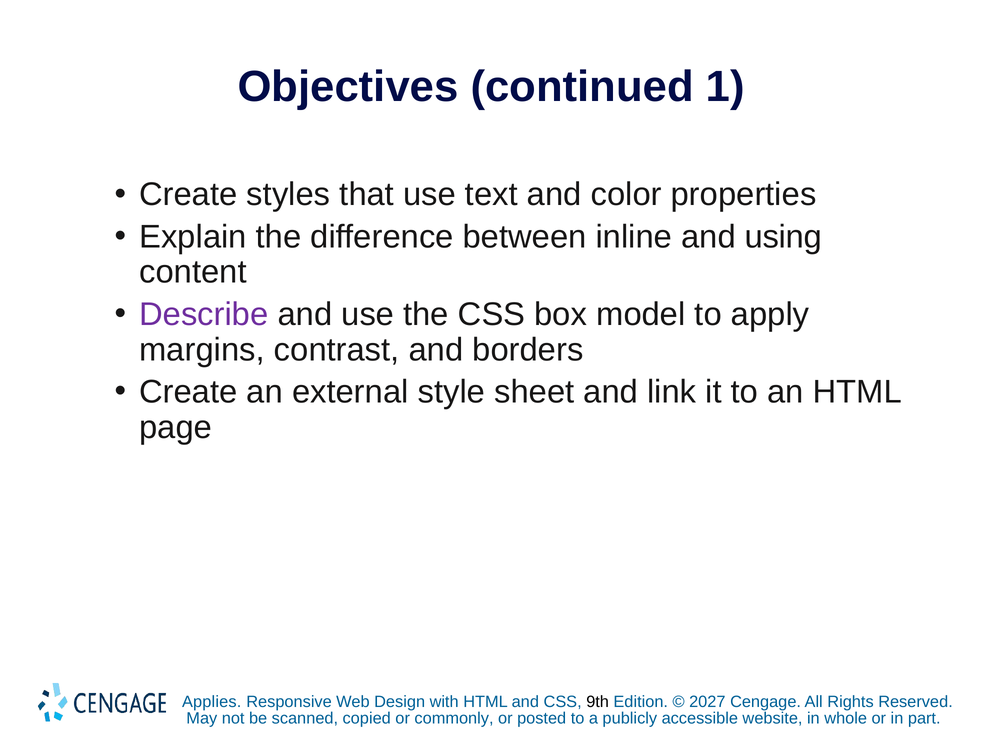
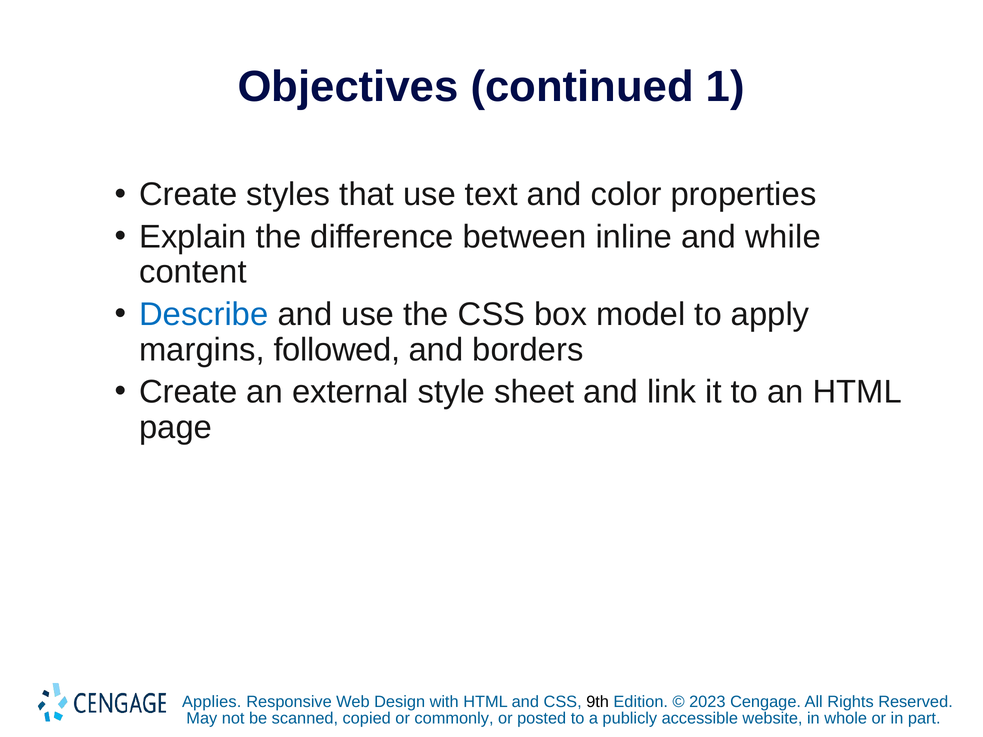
using: using -> while
Describe colour: purple -> blue
contrast: contrast -> followed
2027: 2027 -> 2023
